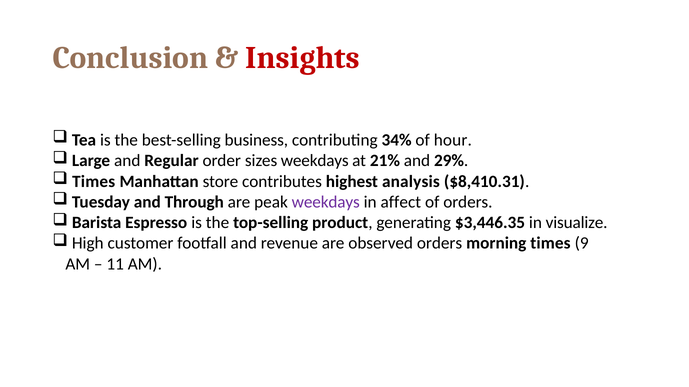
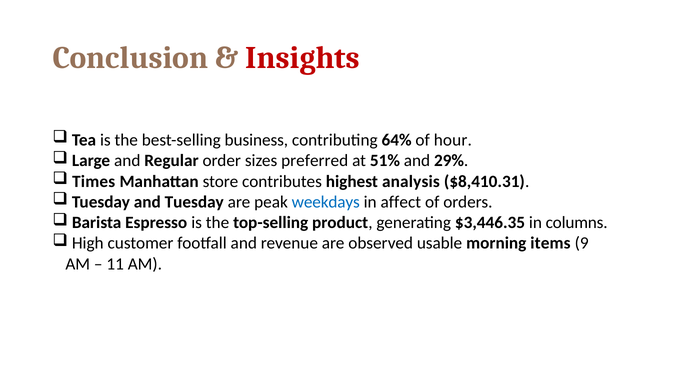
34%: 34% -> 64%
sizes weekdays: weekdays -> preferred
21%: 21% -> 51%
and Through: Through -> Tuesday
weekdays at (326, 202) colour: purple -> blue
visualize: visualize -> columns
observed orders: orders -> usable
morning times: times -> items
